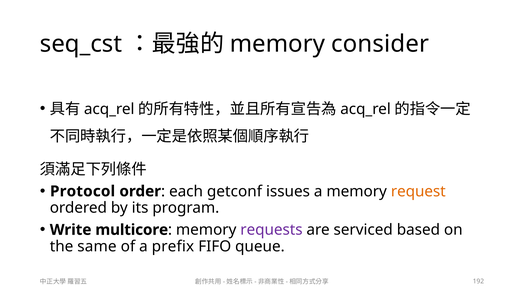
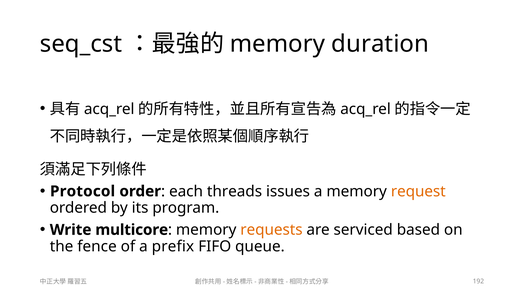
consider: consider -> duration
getconf: getconf -> threads
requests colour: purple -> orange
same: same -> fence
